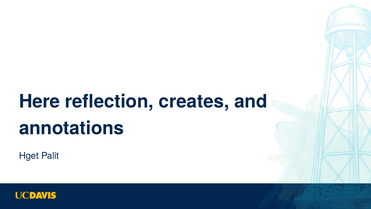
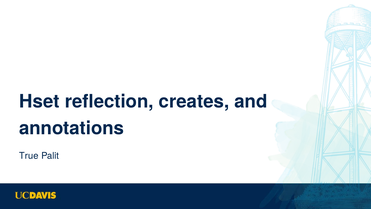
Here: Here -> Hset
Hget: Hget -> True
